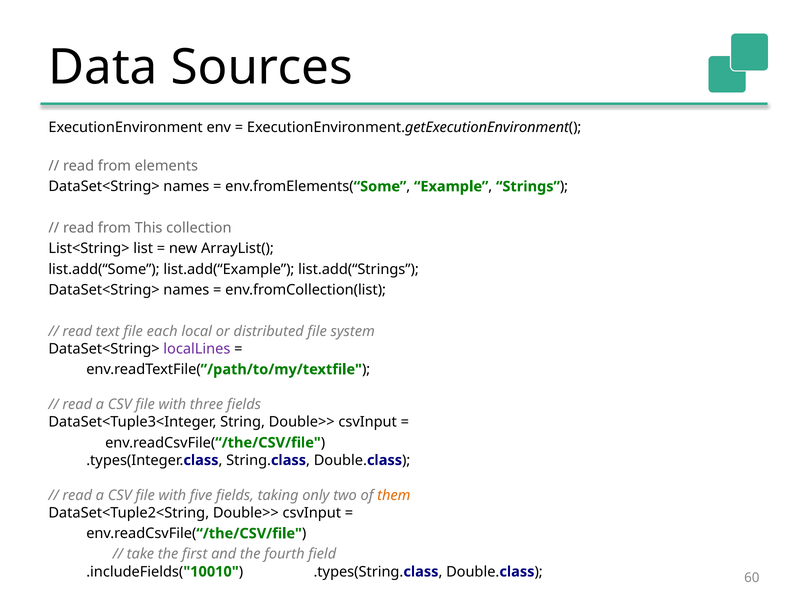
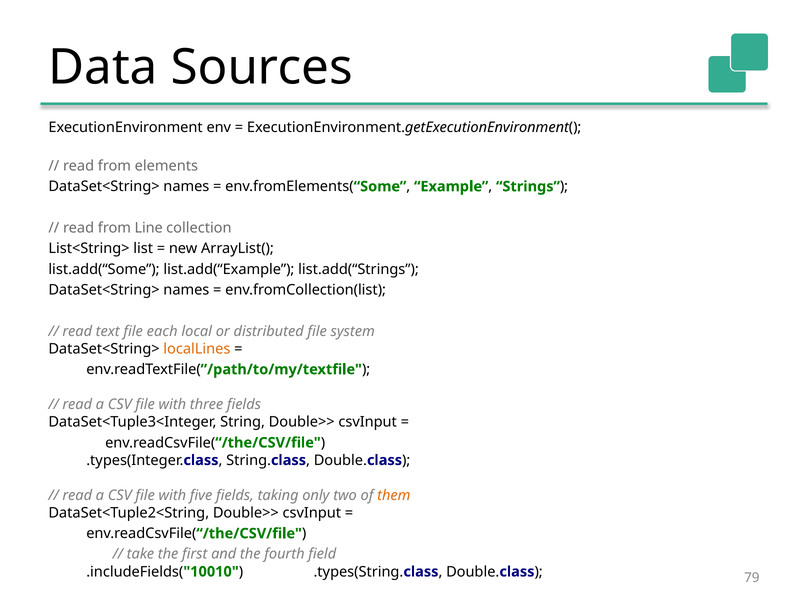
This: This -> Line
localLines colour: purple -> orange
60: 60 -> 79
